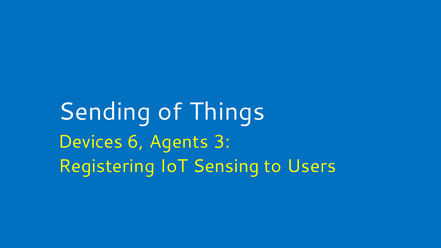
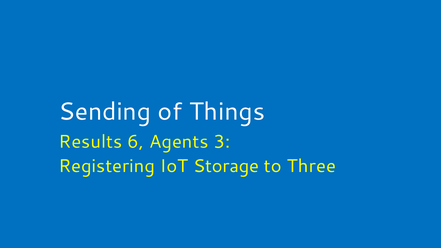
Devices: Devices -> Results
Sensing: Sensing -> Storage
Users: Users -> Three
